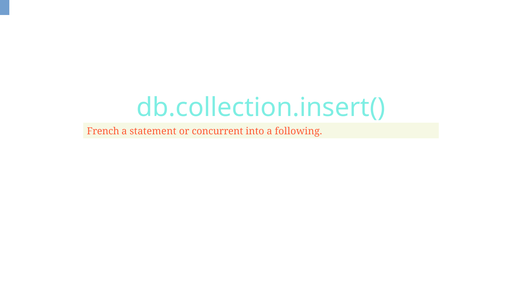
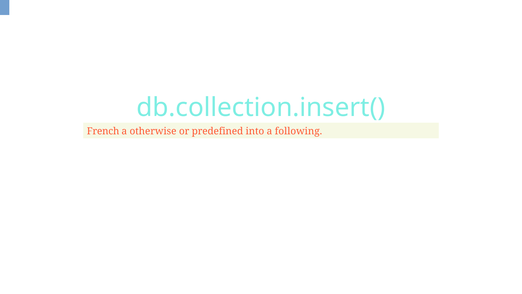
statement: statement -> otherwise
concurrent: concurrent -> predefined
